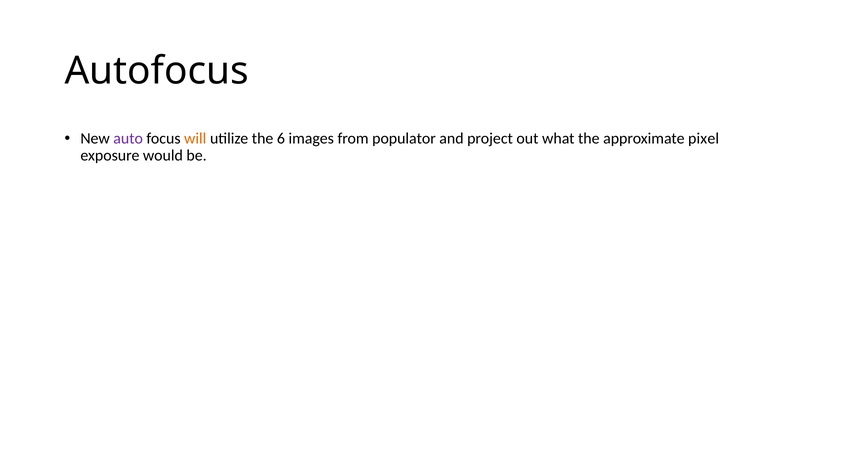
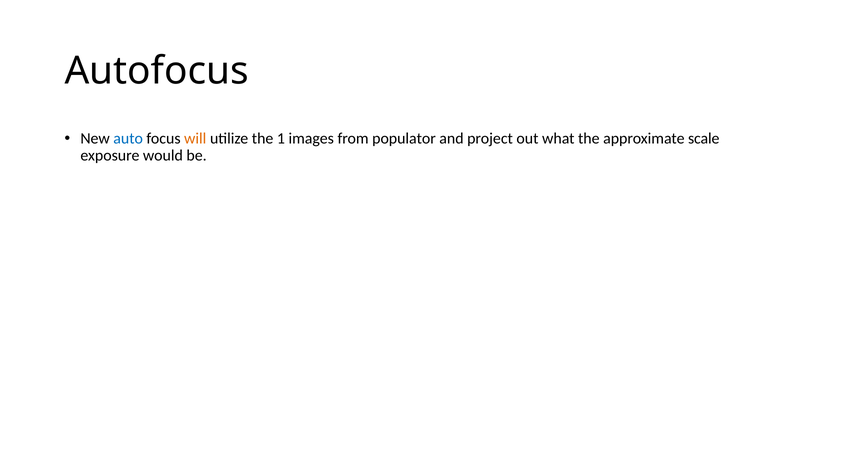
auto colour: purple -> blue
6: 6 -> 1
pixel: pixel -> scale
